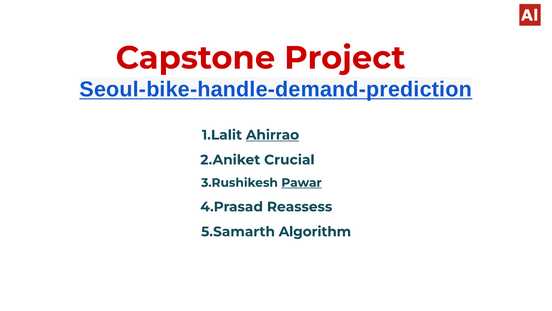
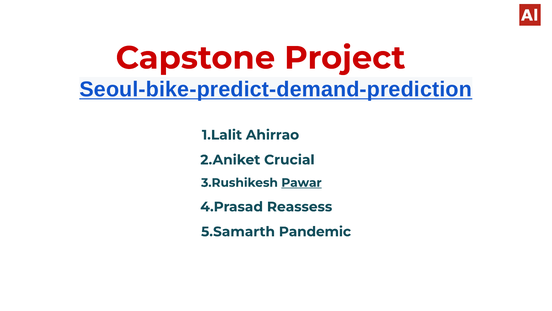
Seoul-bike-handle-demand-prediction: Seoul-bike-handle-demand-prediction -> Seoul-bike-predict-demand-prediction
Ahirrao underline: present -> none
Algorithm: Algorithm -> Pandemic
